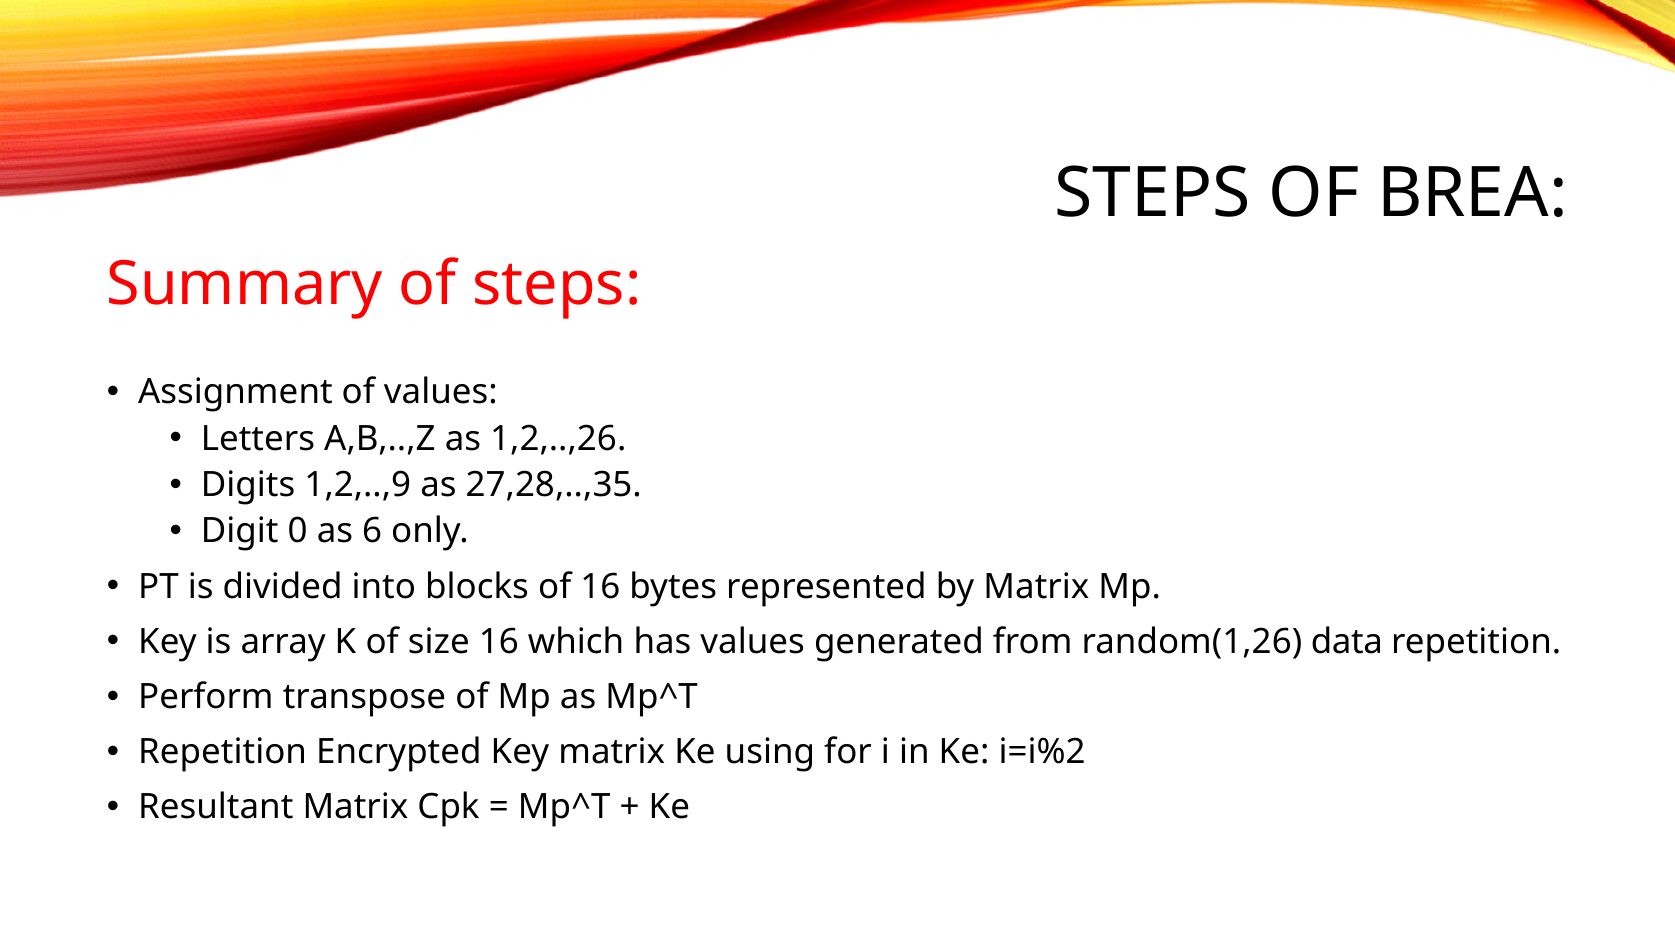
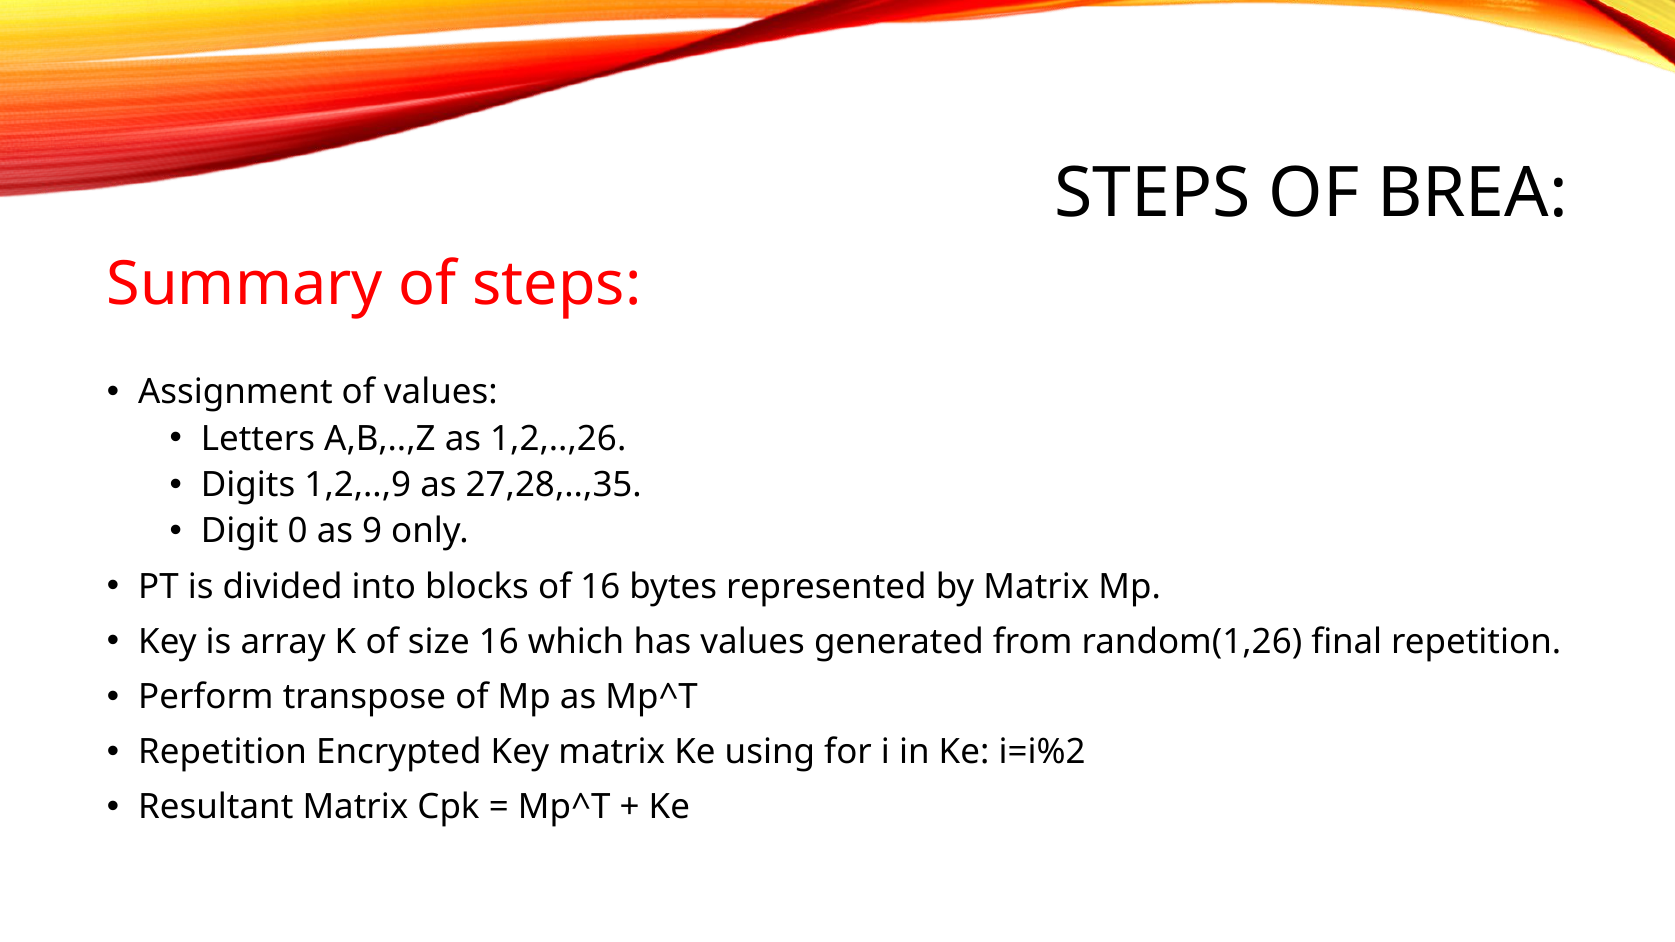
6: 6 -> 9
data: data -> final
